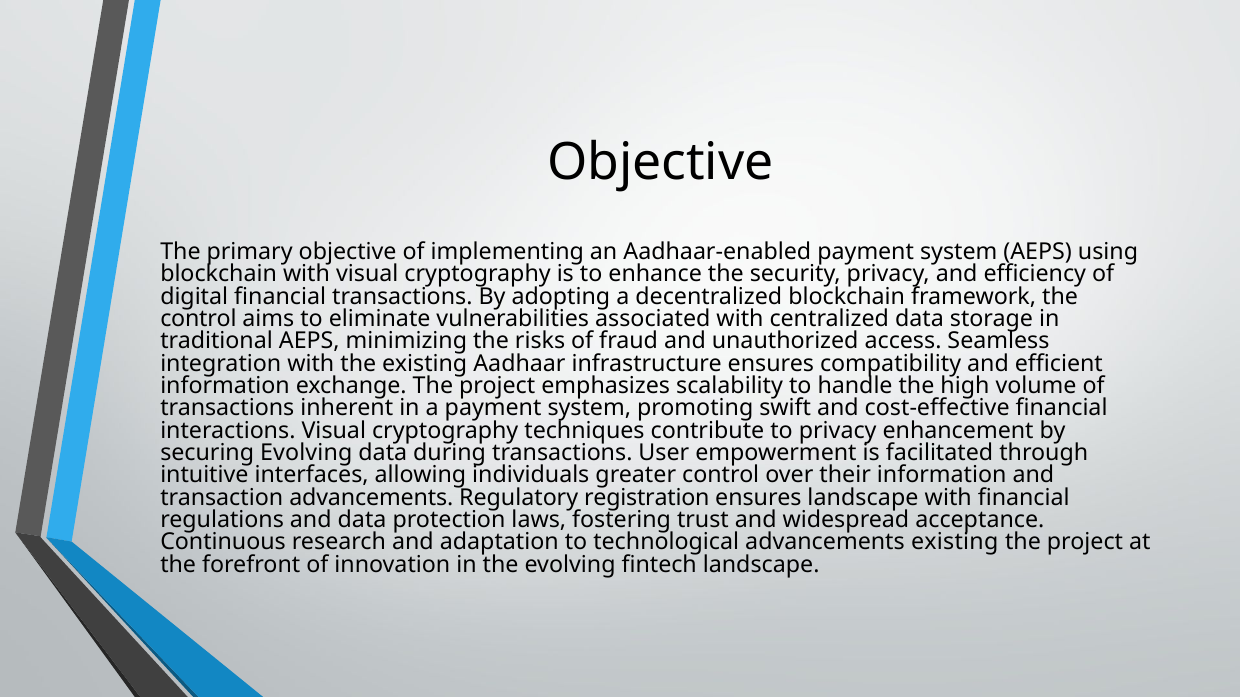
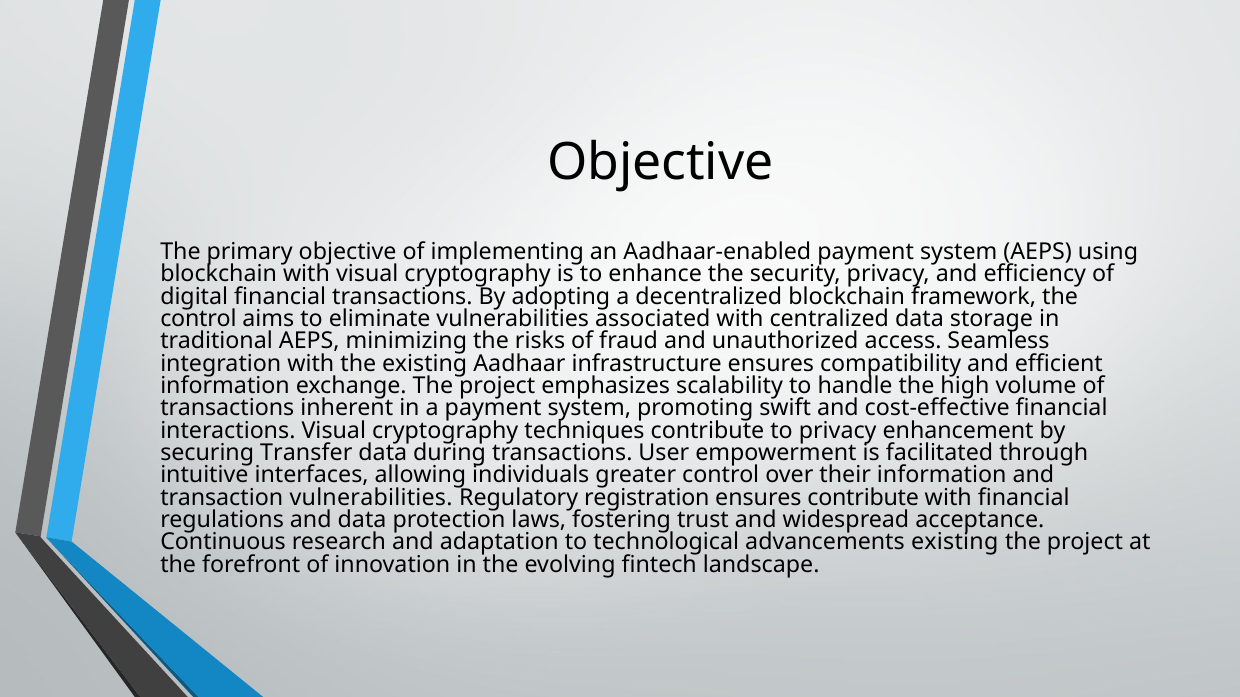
securing Evolving: Evolving -> Transfer
transaction advancements: advancements -> vulnerabilities
ensures landscape: landscape -> contribute
